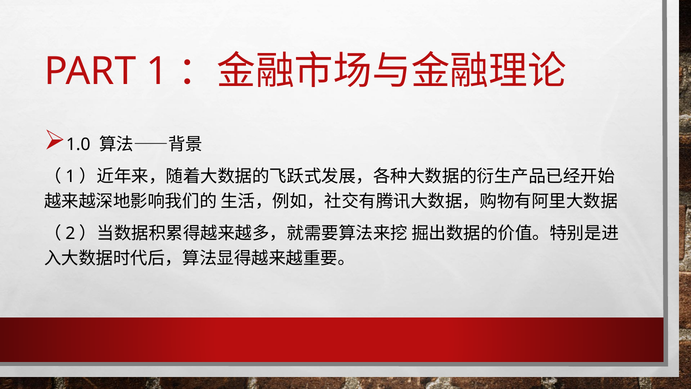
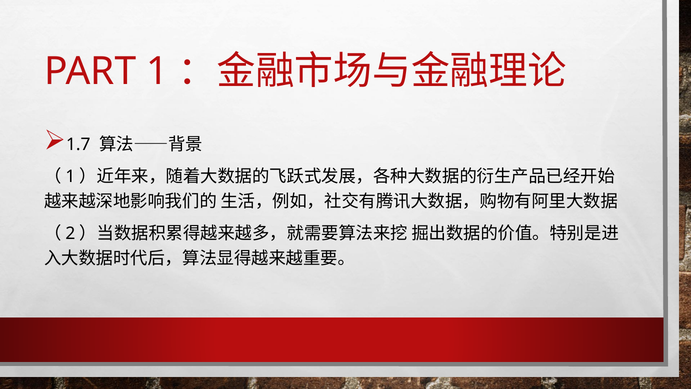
1.0: 1.0 -> 1.7
